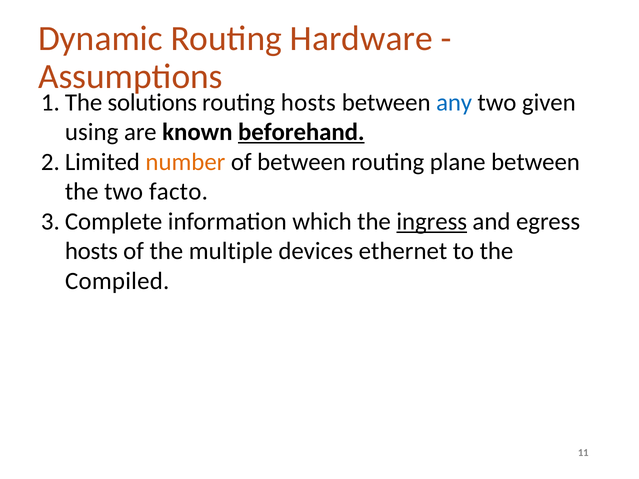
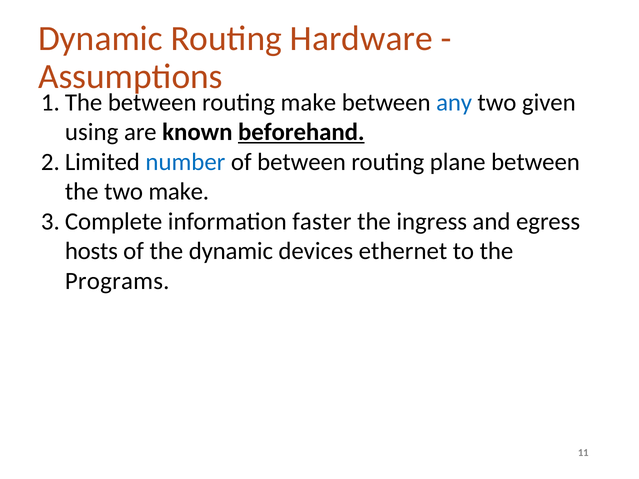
solutions at (152, 103): solutions -> between
routing hosts: hosts -> make
number colour: orange -> blue
two facto: facto -> make
which: which -> faster
ingress underline: present -> none
the multiple: multiple -> dynamic
Compiled: Compiled -> Programs
